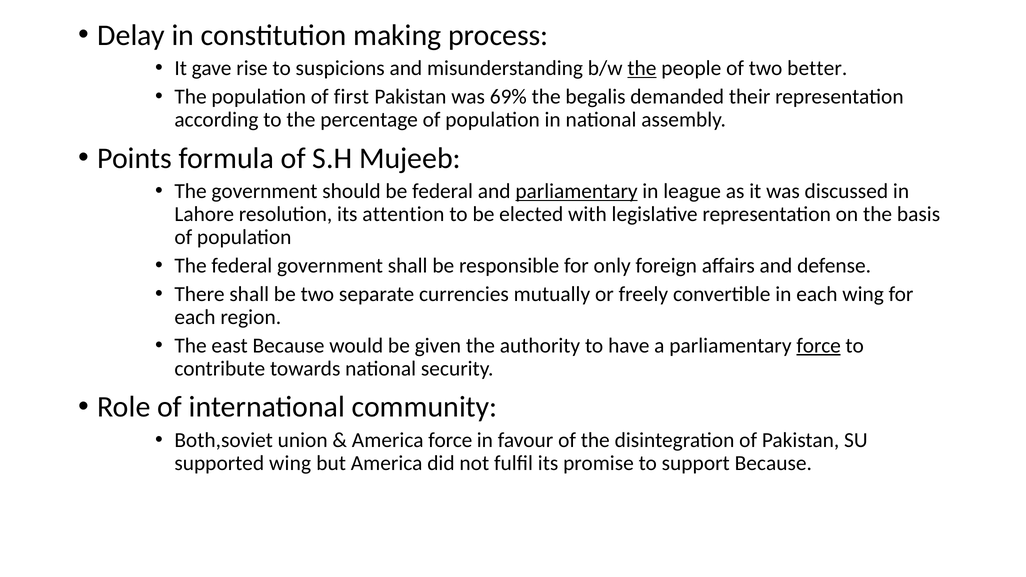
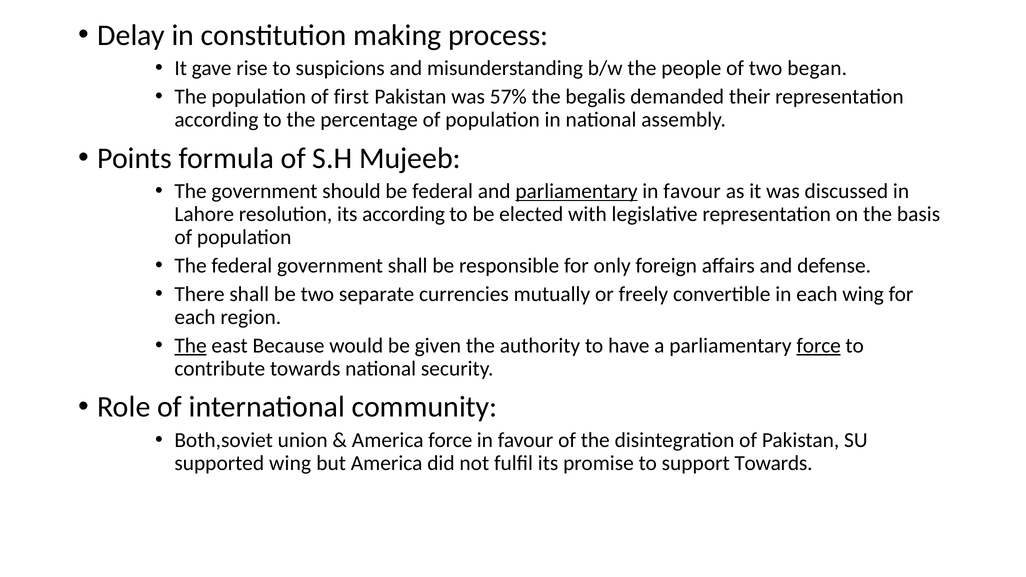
the at (642, 68) underline: present -> none
better: better -> began
69%: 69% -> 57%
league at (692, 191): league -> favour
its attention: attention -> according
The at (191, 346) underline: none -> present
support Because: Because -> Towards
